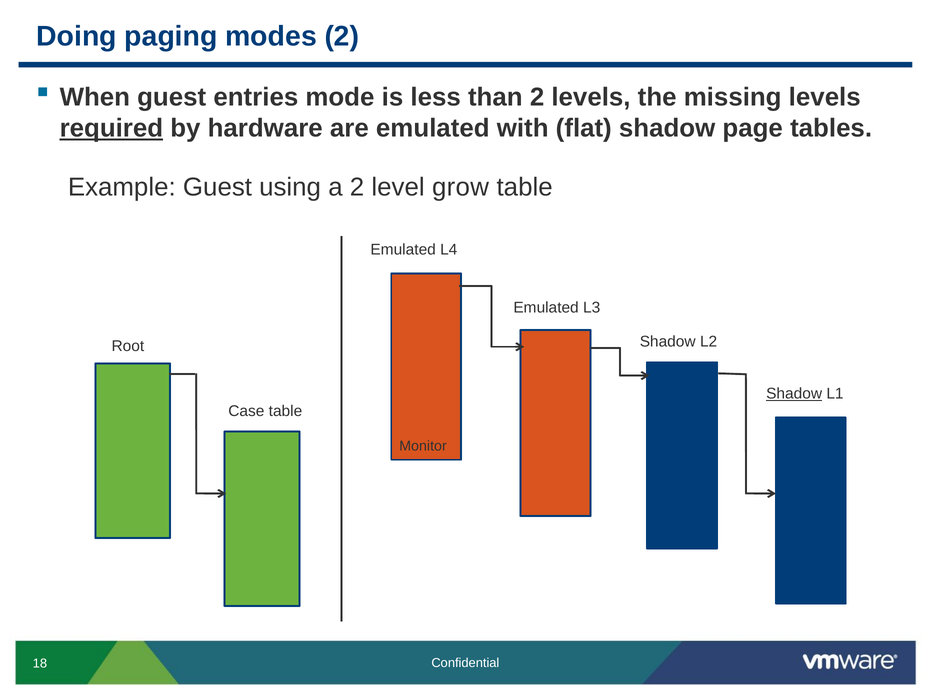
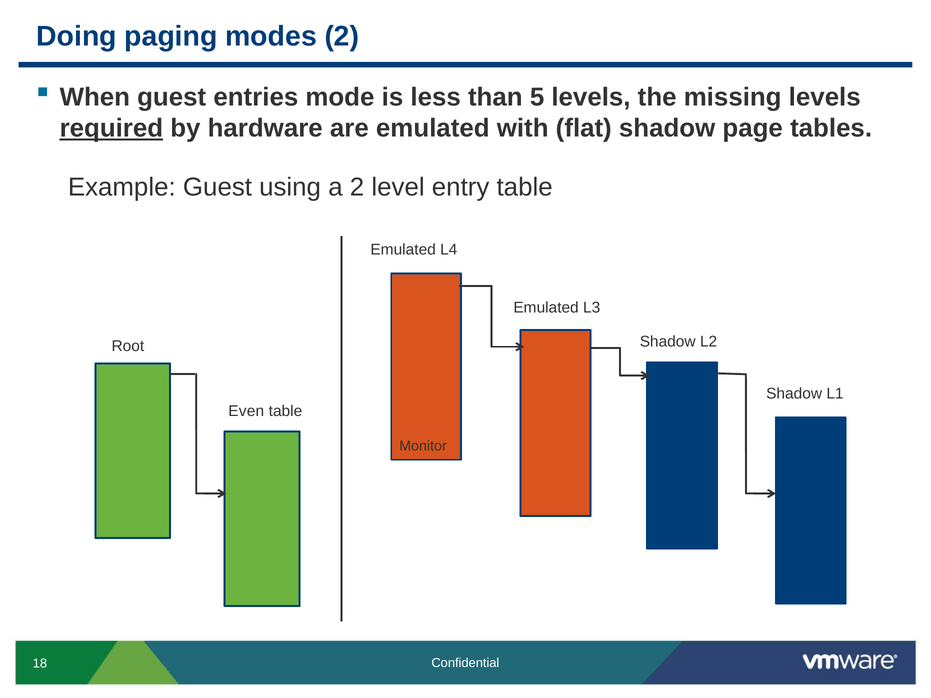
than 2: 2 -> 5
grow: grow -> entry
Shadow at (794, 394) underline: present -> none
Case: Case -> Even
